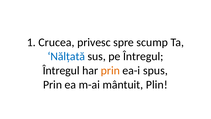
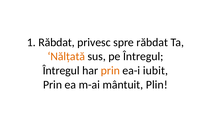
1 Crucea: Crucea -> Răbdat
spre scump: scump -> răbdat
Nălțată colour: blue -> orange
spus: spus -> iubit
